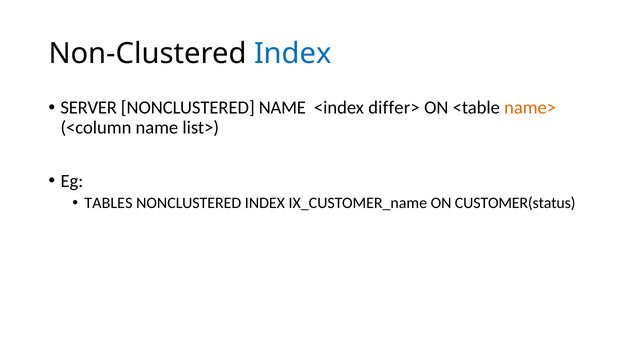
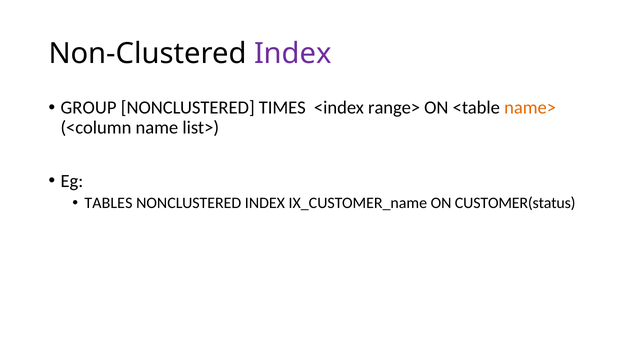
Index at (293, 54) colour: blue -> purple
SERVER: SERVER -> GROUP
NONCLUSTERED NAME: NAME -> TIMES
differ>: differ> -> range>
